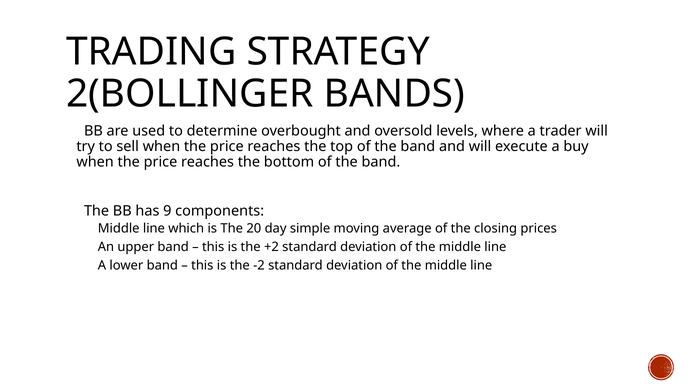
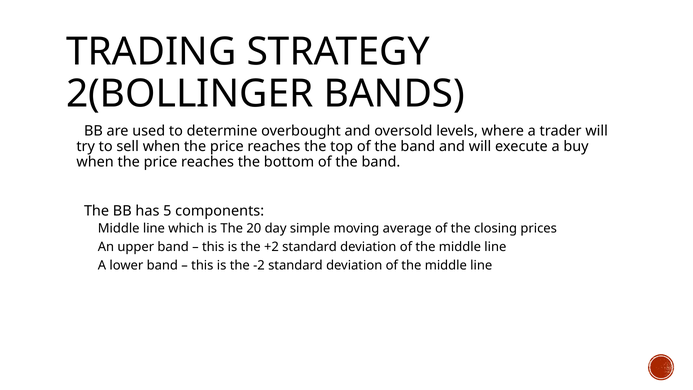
9: 9 -> 5
